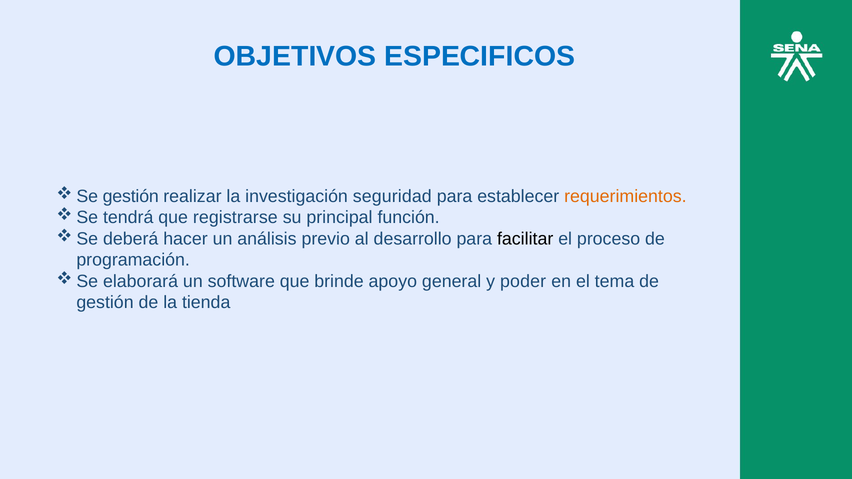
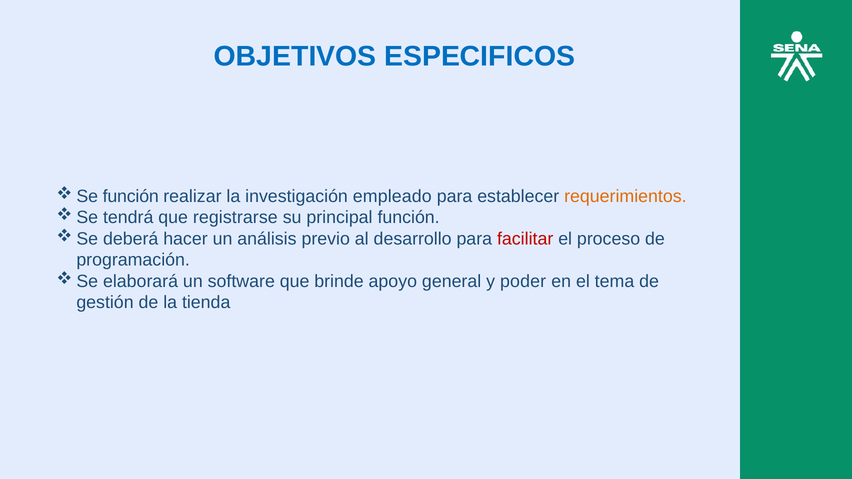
gestión at (131, 196): gestión -> función
seguridad: seguridad -> empleado
facilitar colour: black -> red
